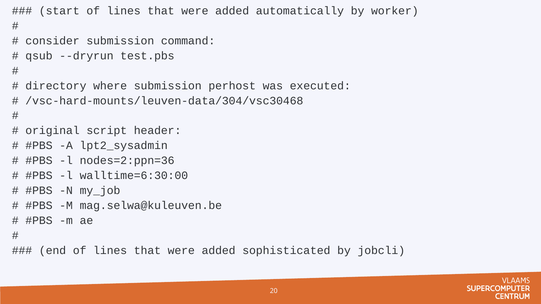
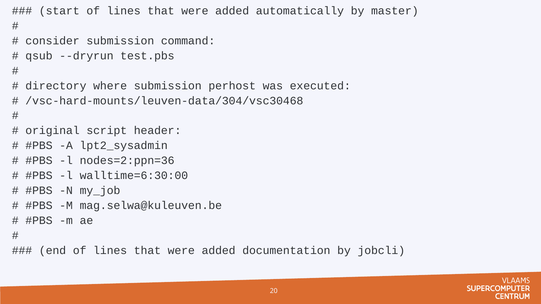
worker: worker -> master
sophisticated: sophisticated -> documentation
